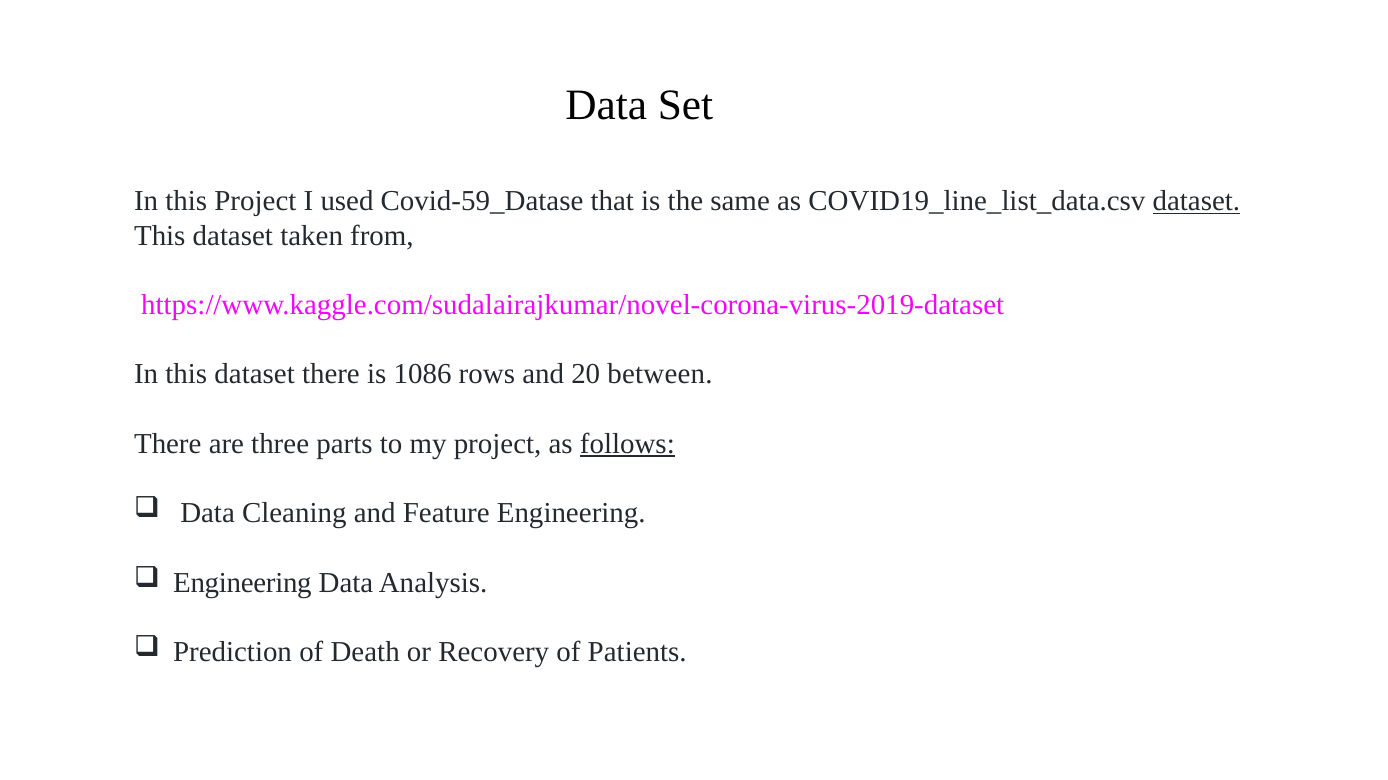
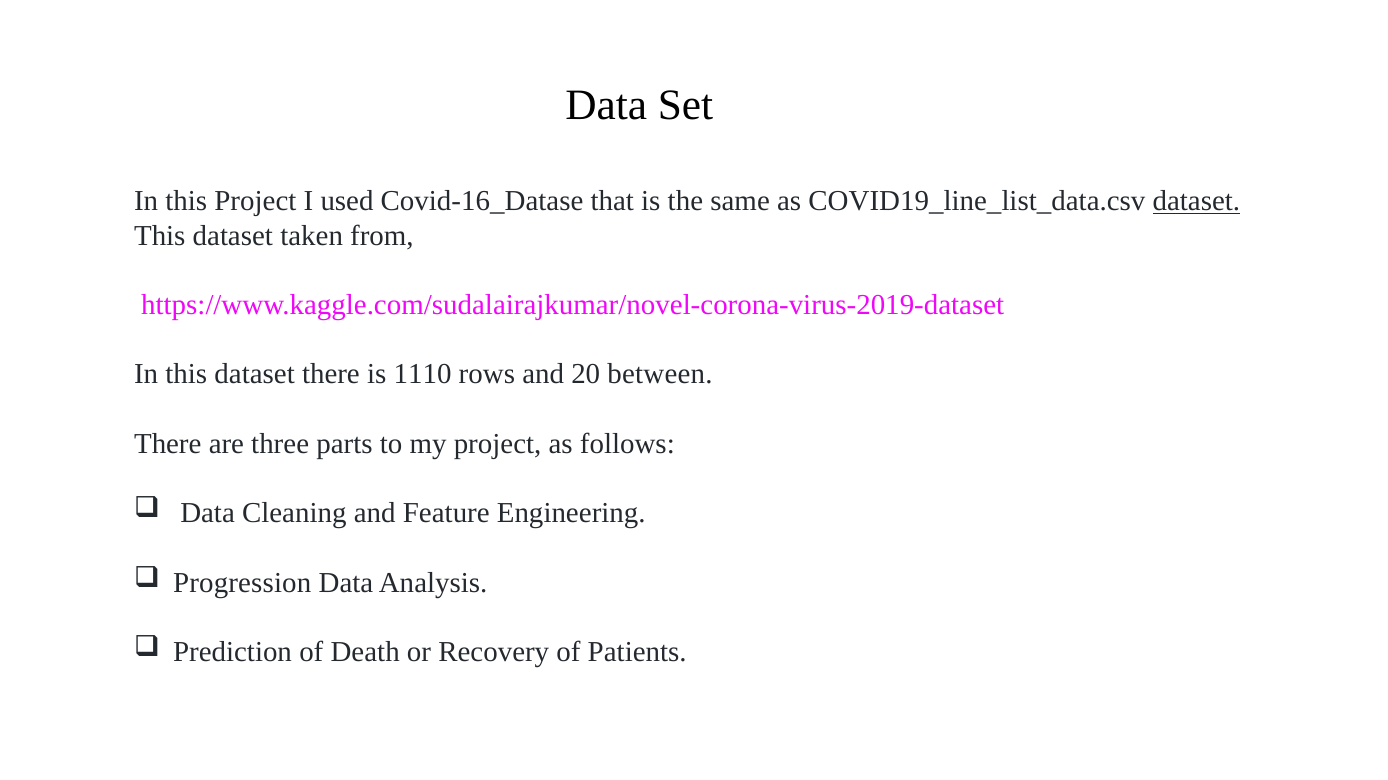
Covid-59_Datase: Covid-59_Datase -> Covid-16_Datase
1086: 1086 -> 1110
follows underline: present -> none
Engineering at (242, 583): Engineering -> Progression
